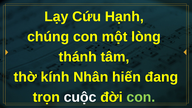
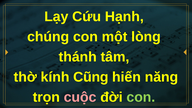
Nhân: Nhân -> Cũng
đang: đang -> năng
cuộc colour: white -> pink
